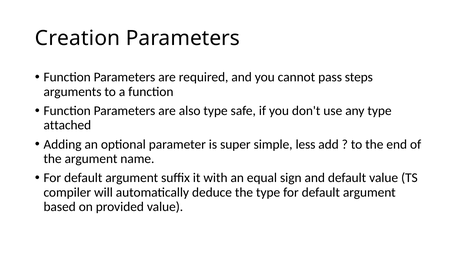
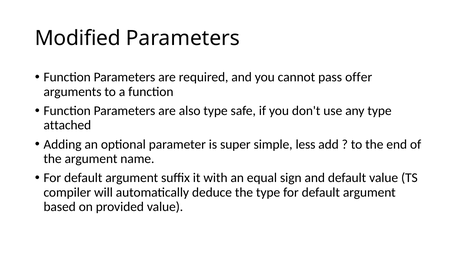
Creation: Creation -> Modified
steps: steps -> offer
